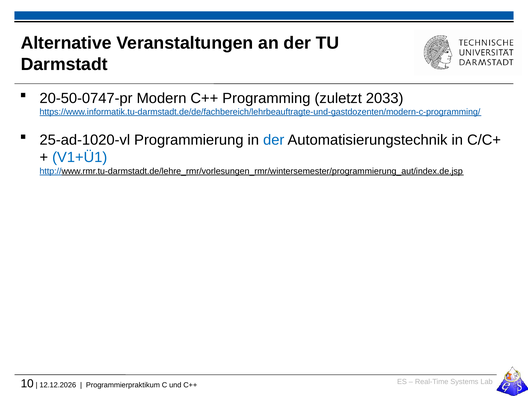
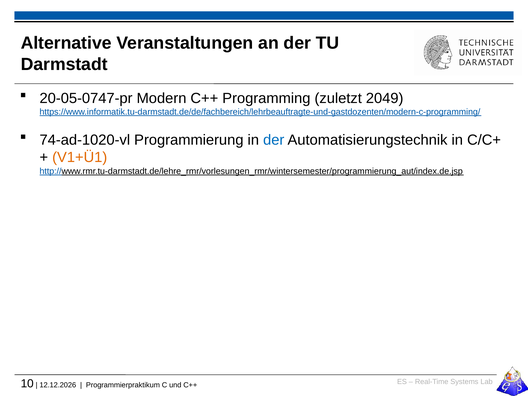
20-50-0747-pr: 20-50-0747-pr -> 20-05-0747-pr
2033: 2033 -> 2049
25-ad-1020-vl: 25-ad-1020-vl -> 74-ad-1020-vl
V1+Ü1 colour: blue -> orange
